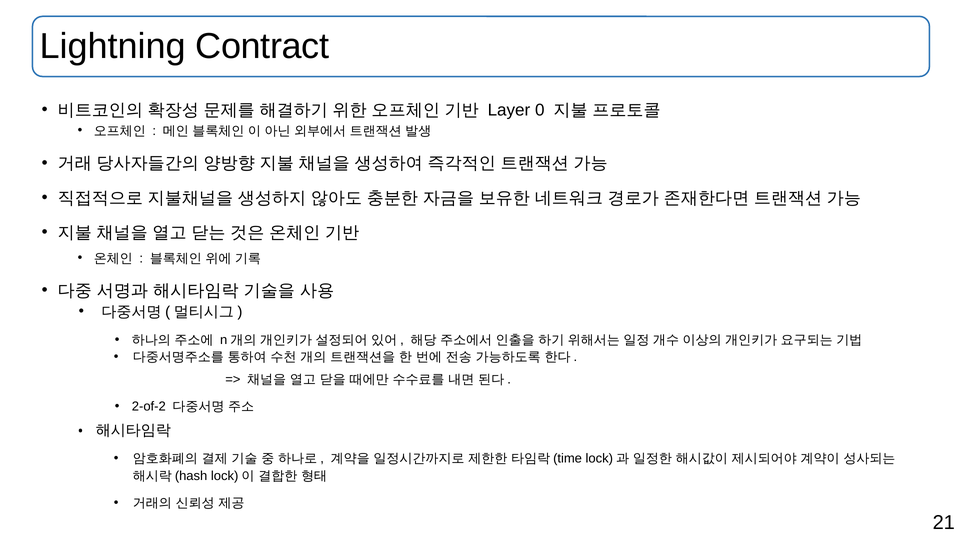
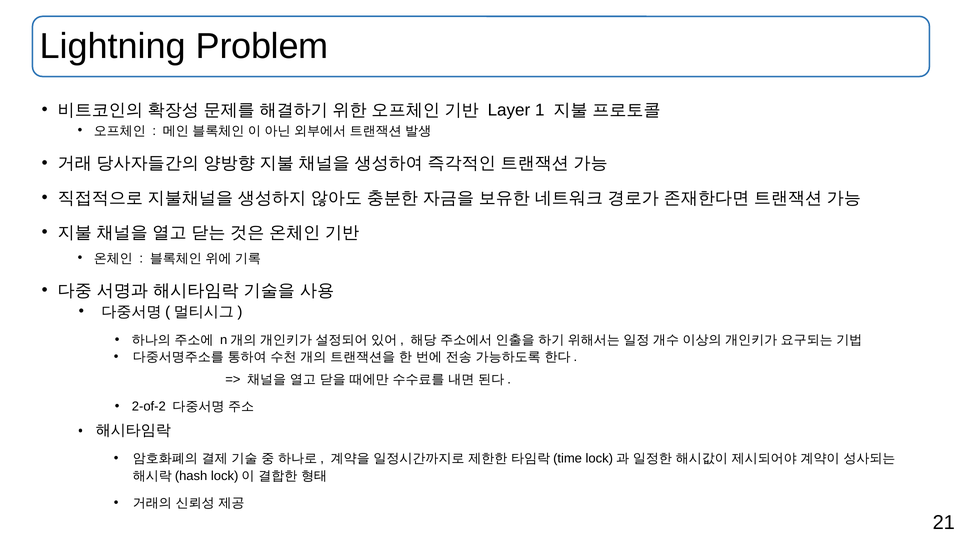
Contract: Contract -> Problem
0: 0 -> 1
